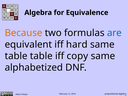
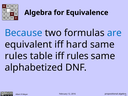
Because colour: orange -> blue
table at (16, 56): table -> rules
iff copy: copy -> rules
